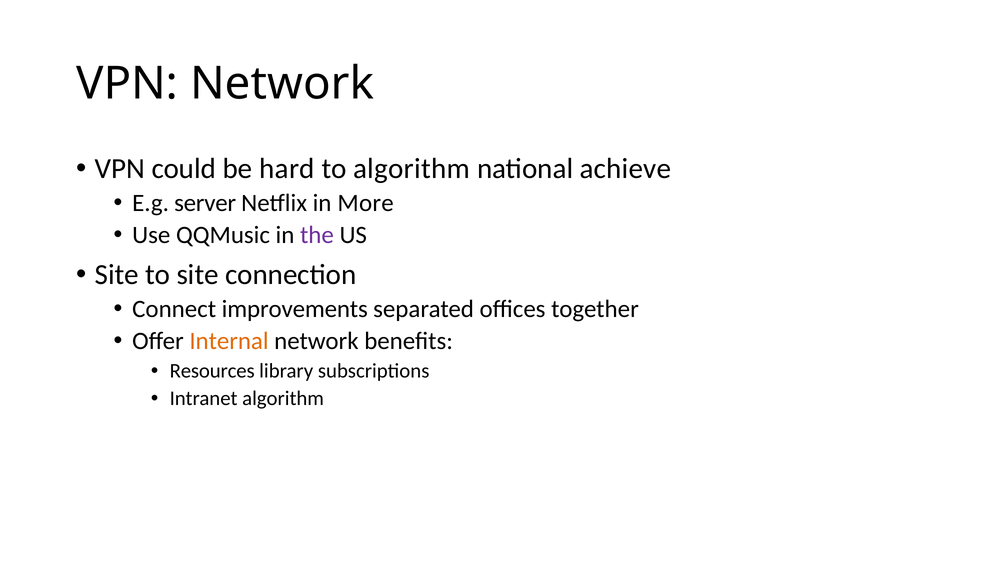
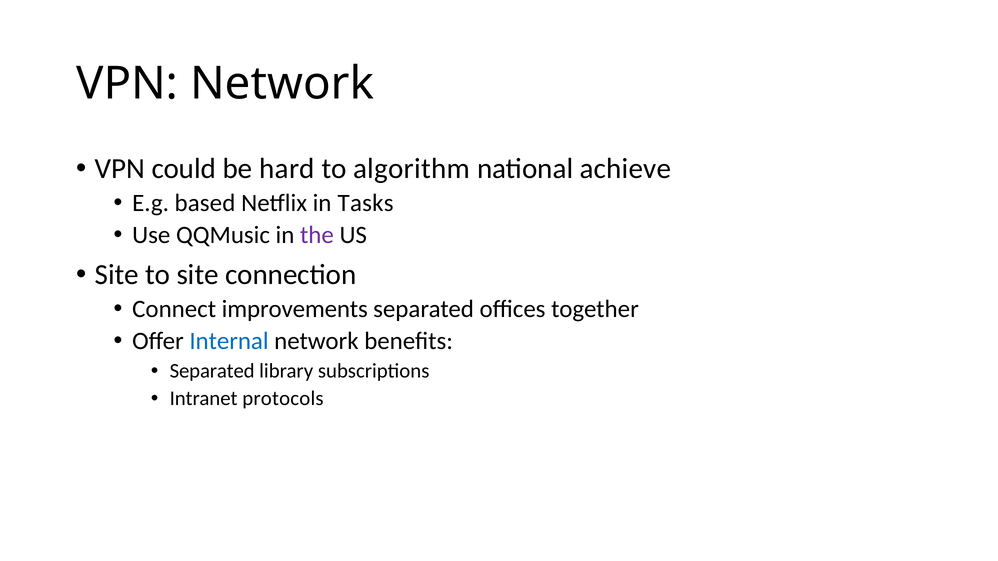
server: server -> based
More: More -> Tasks
Internal colour: orange -> blue
Resources at (212, 371): Resources -> Separated
Intranet algorithm: algorithm -> protocols
